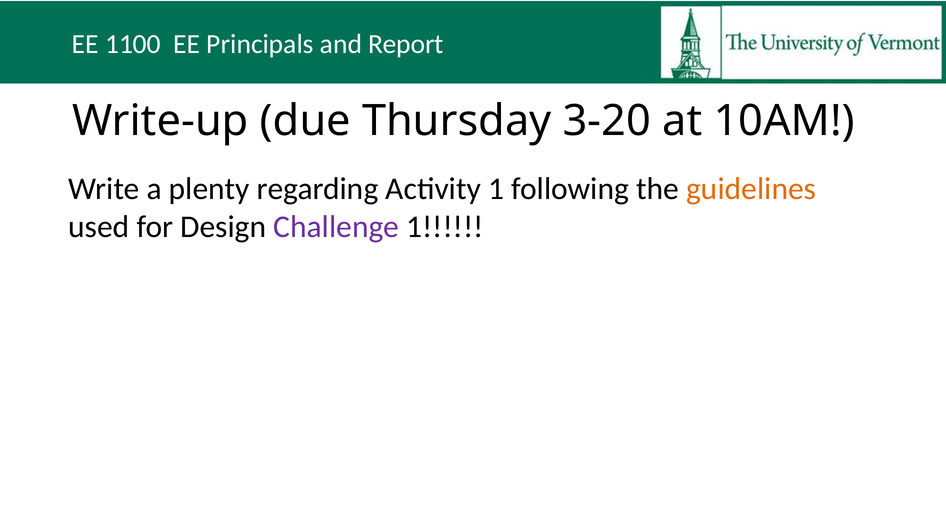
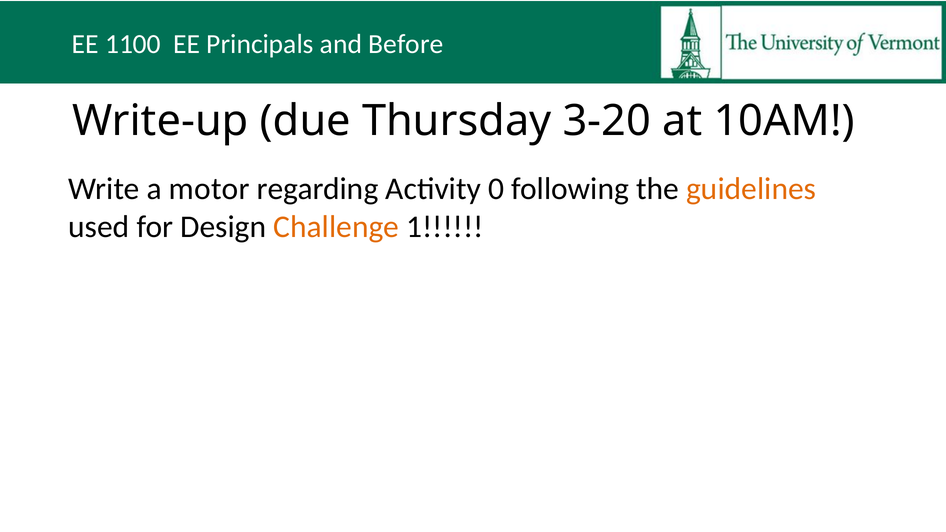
Report: Report -> Before
plenty: plenty -> motor
Activity 1: 1 -> 0
Challenge colour: purple -> orange
